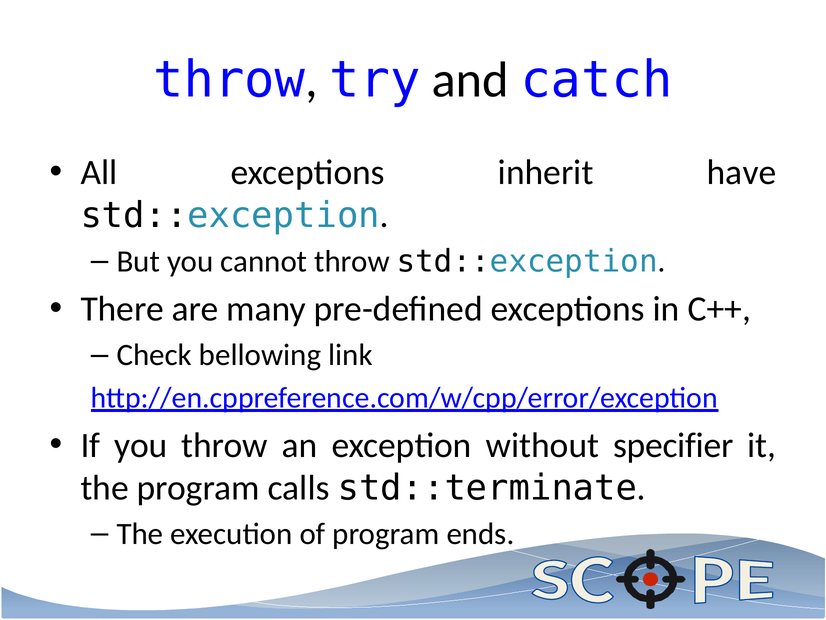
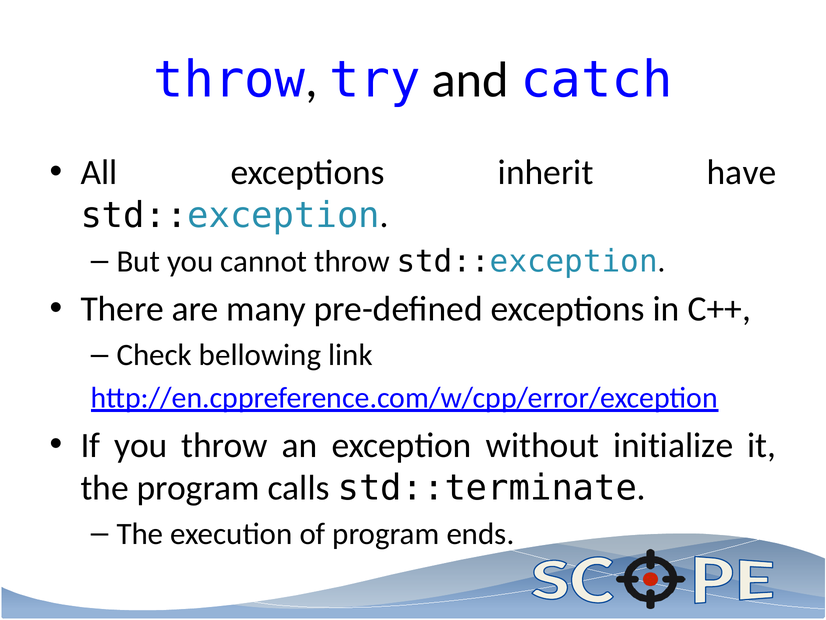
specifier: specifier -> initialize
